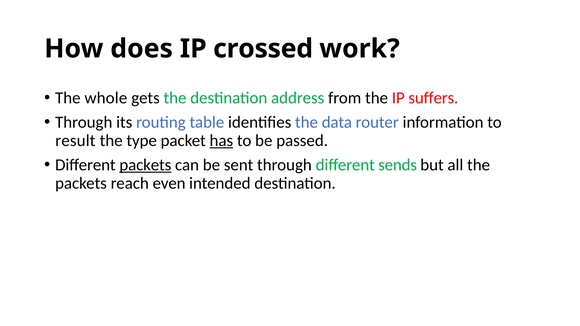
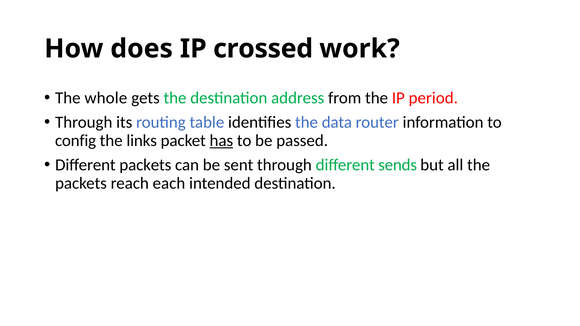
suffers: suffers -> period
result: result -> config
type: type -> links
packets at (145, 165) underline: present -> none
even: even -> each
